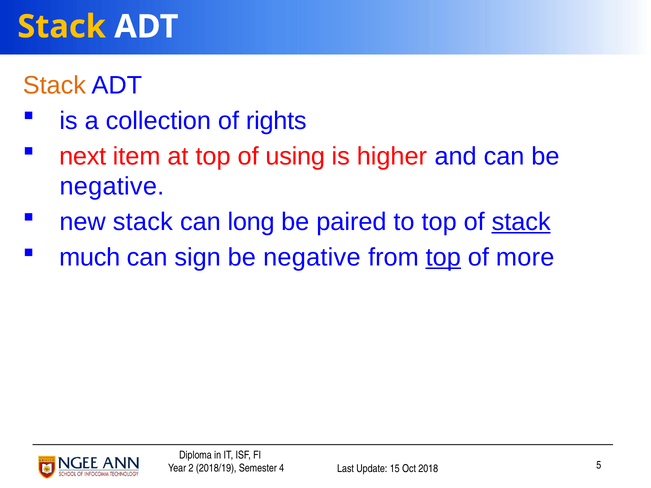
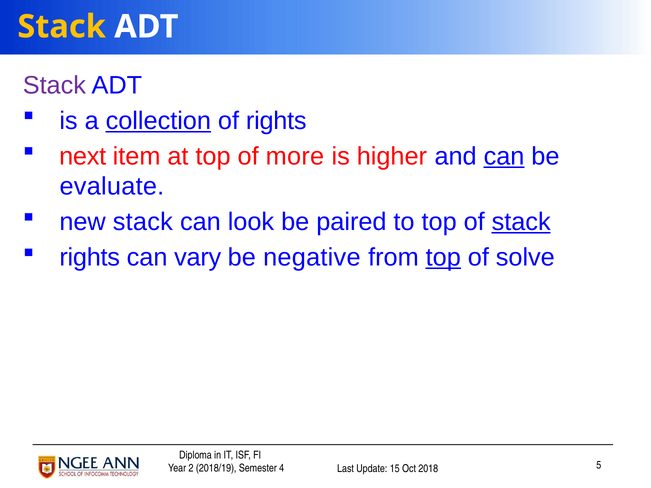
Stack at (54, 85) colour: orange -> purple
collection underline: none -> present
using: using -> more
can at (504, 156) underline: none -> present
negative at (112, 187): negative -> evaluate
long: long -> look
much at (90, 258): much -> rights
sign: sign -> vary
more: more -> solve
